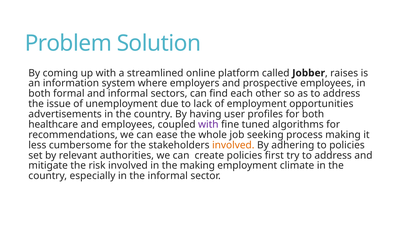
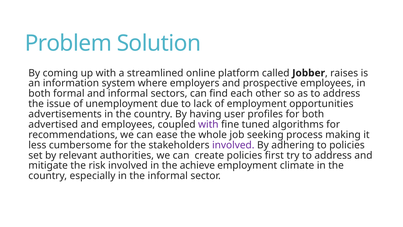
healthcare: healthcare -> advertised
involved at (233, 145) colour: orange -> purple
the making: making -> achieve
